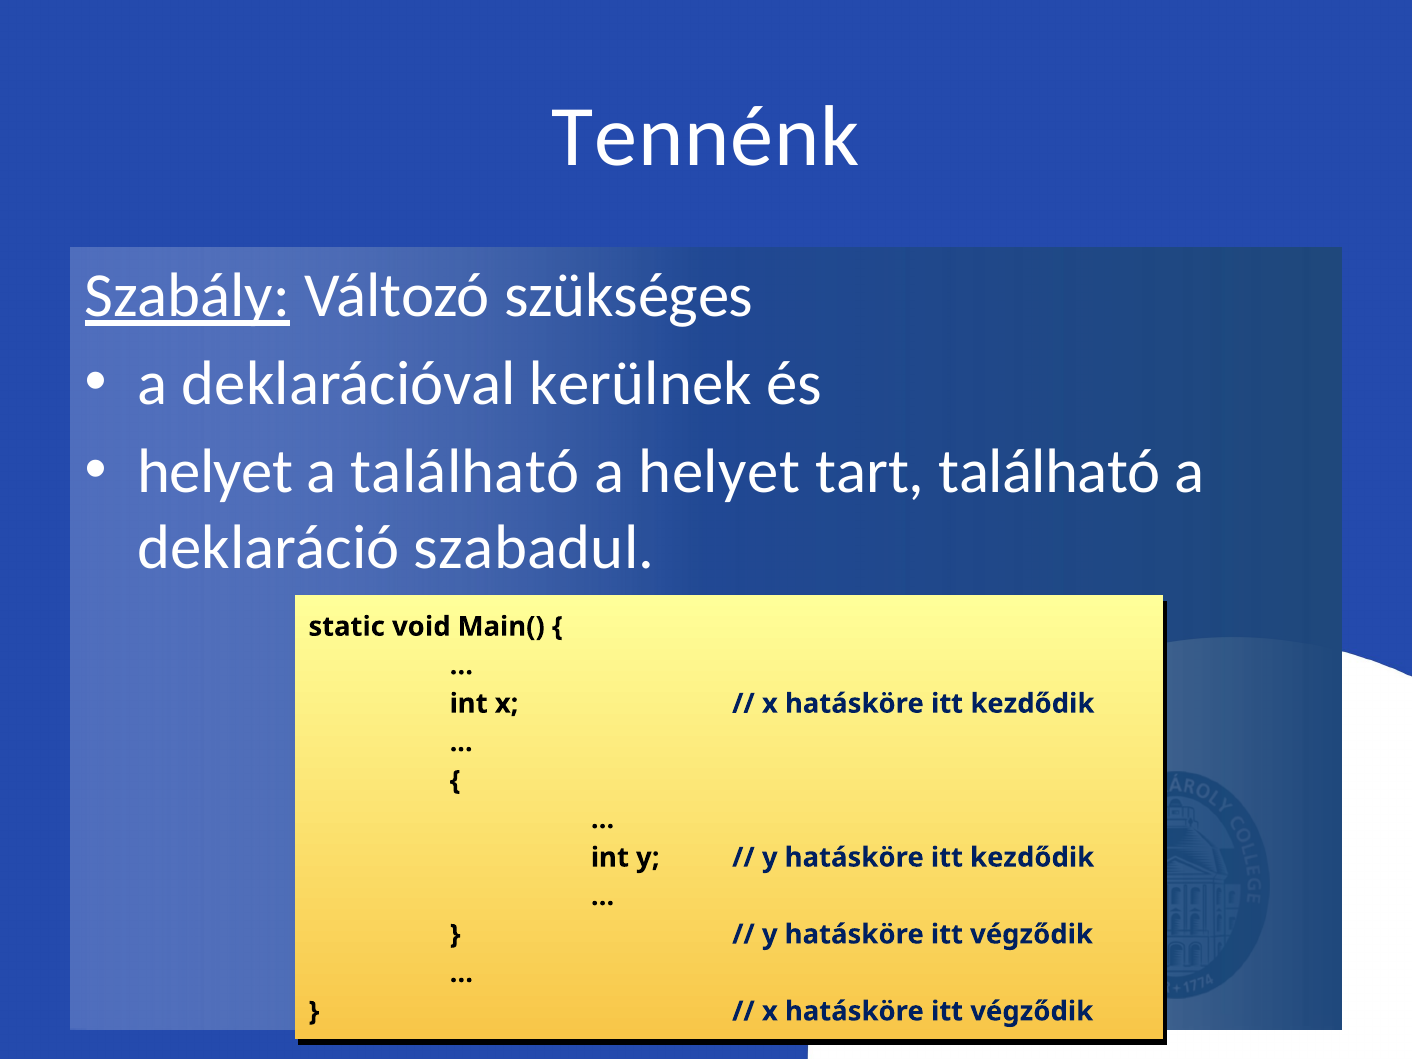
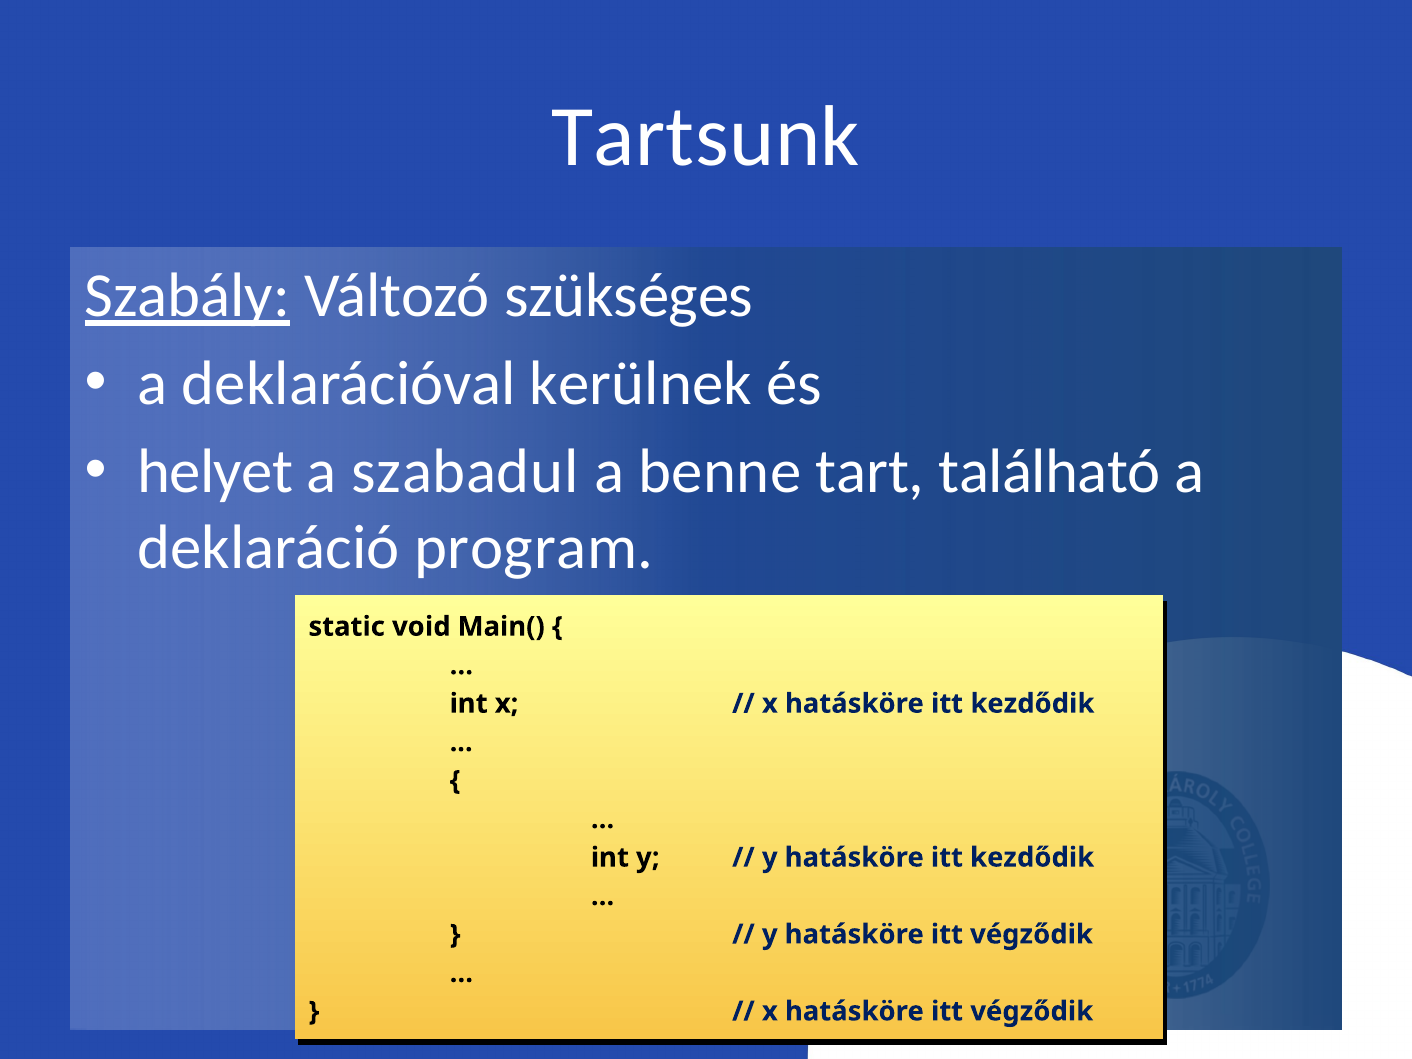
Tennénk: Tennénk -> Tartsunk
a található: található -> szabadul
a helyet: helyet -> benne
szabadul: szabadul -> program
